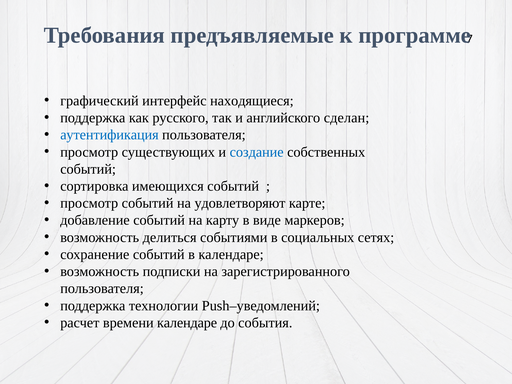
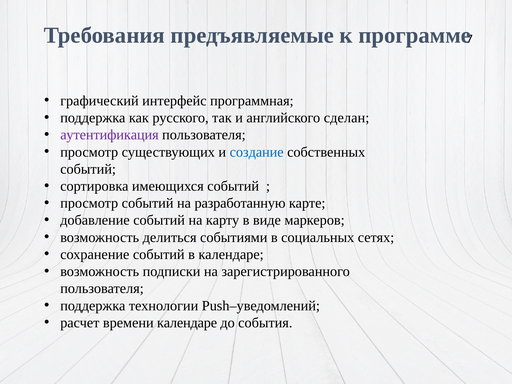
находящиеся: находящиеся -> программная
аутентификация colour: blue -> purple
удовлетворяют: удовлетворяют -> разработанную
